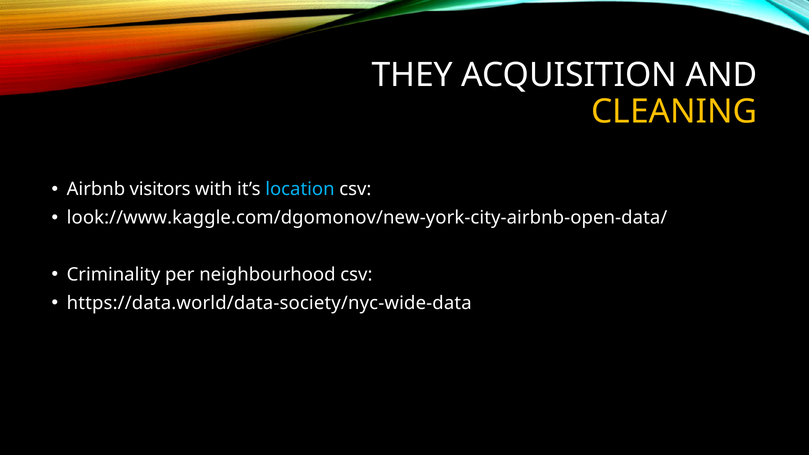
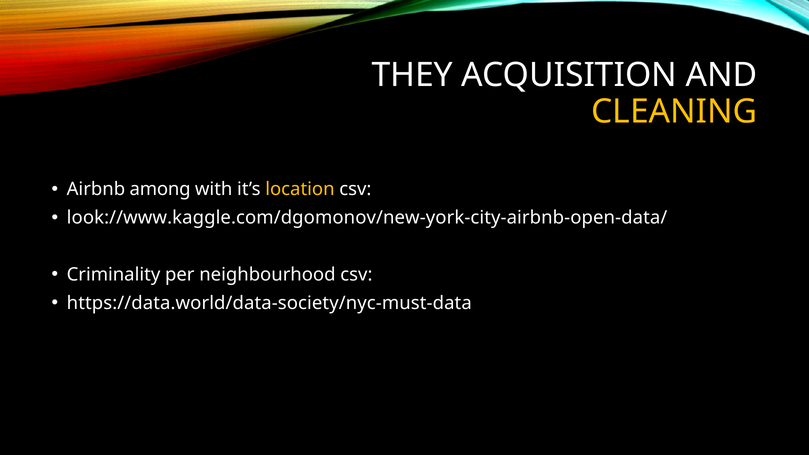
visitors: visitors -> among
location colour: light blue -> yellow
https://data.world/data-society/nyc-wide-data: https://data.world/data-society/nyc-wide-data -> https://data.world/data-society/nyc-must-data
